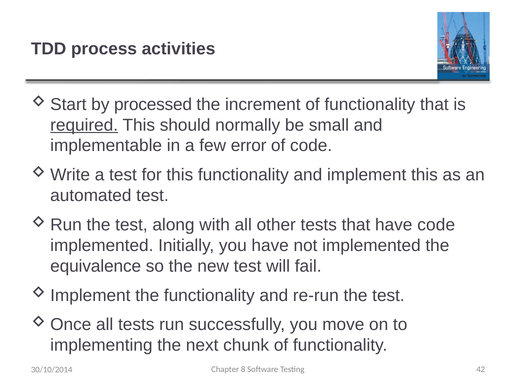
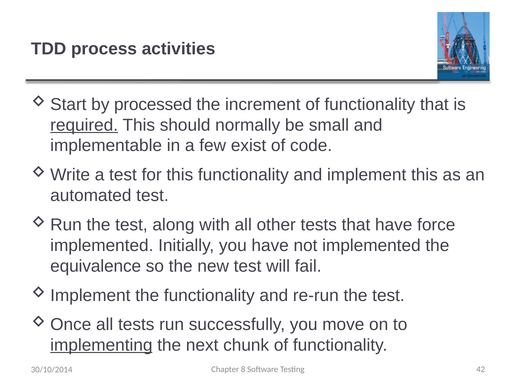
error: error -> exist
have code: code -> force
implementing underline: none -> present
